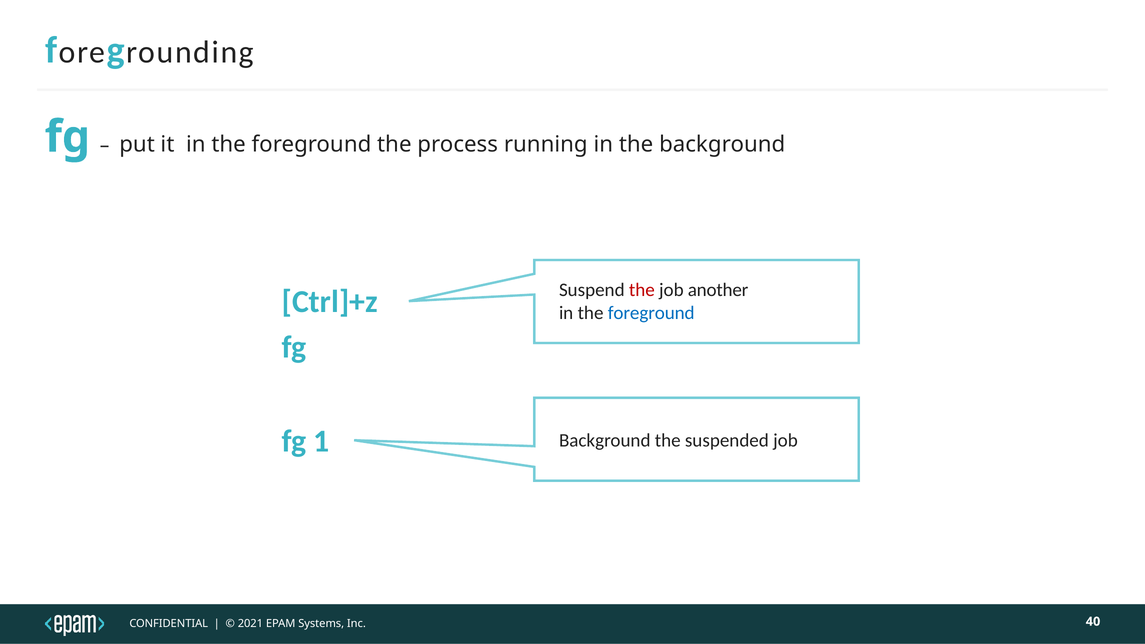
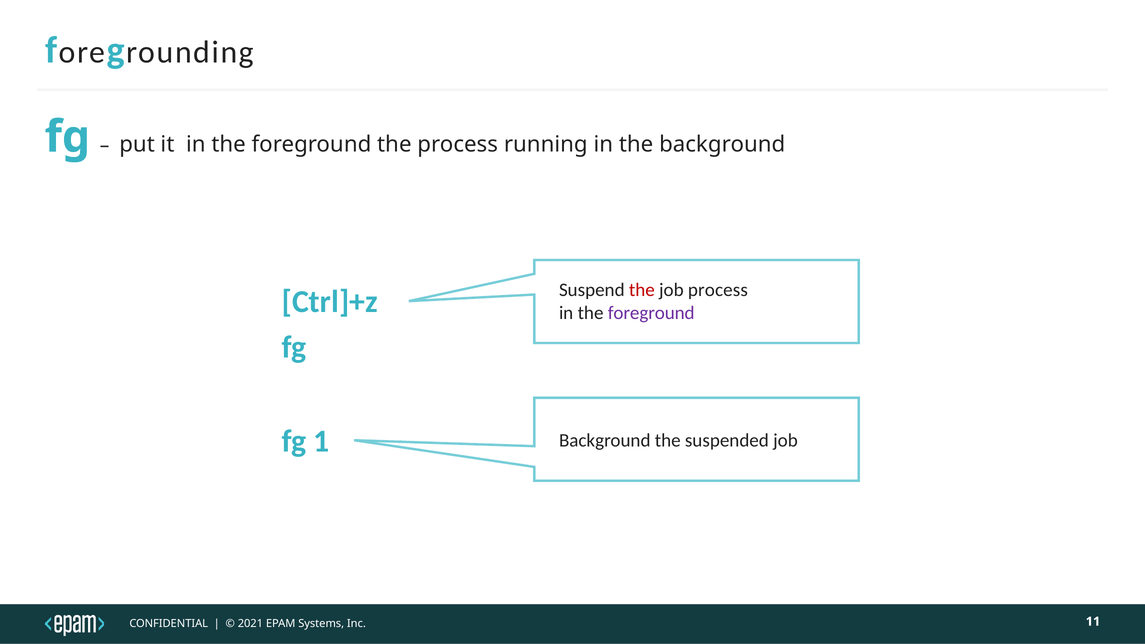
job another: another -> process
foreground at (651, 313) colour: blue -> purple
40: 40 -> 11
